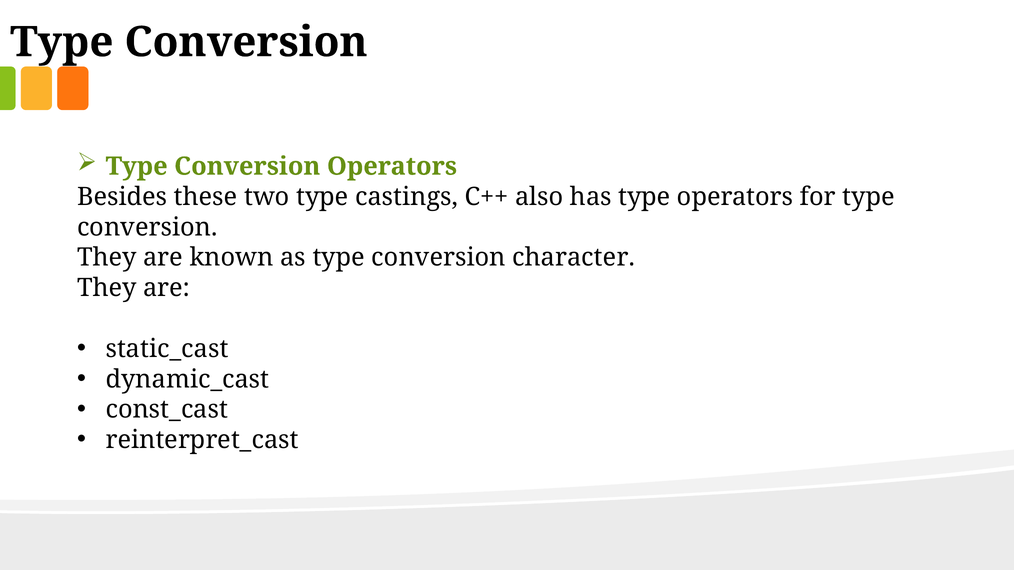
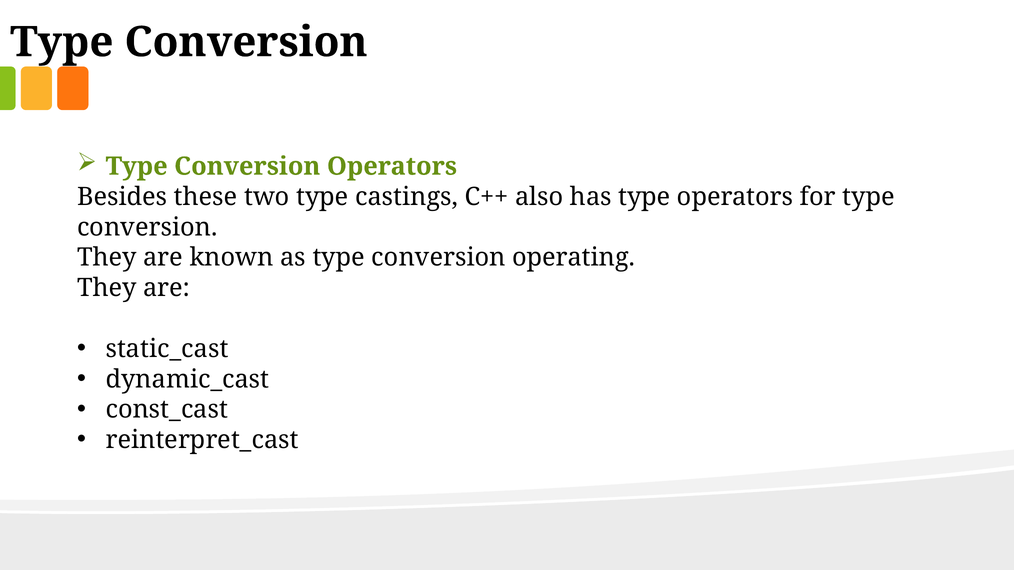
character: character -> operating
